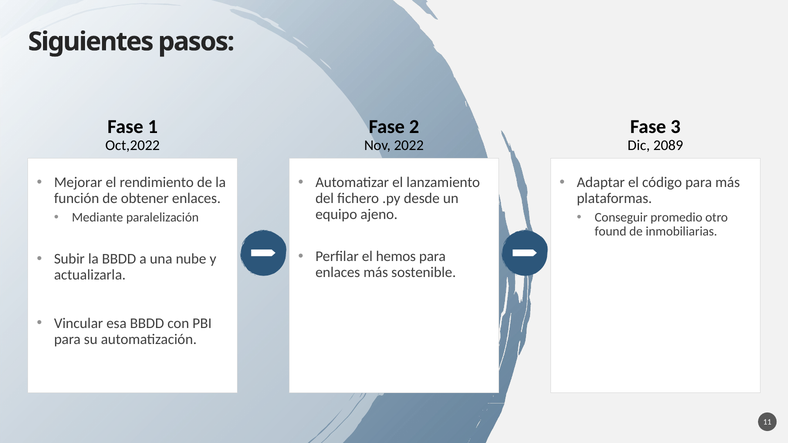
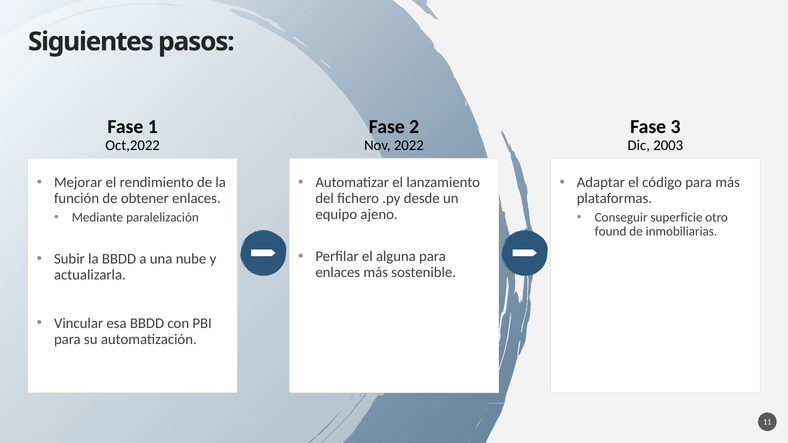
2089: 2089 -> 2003
promedio: promedio -> superficie
hemos: hemos -> alguna
